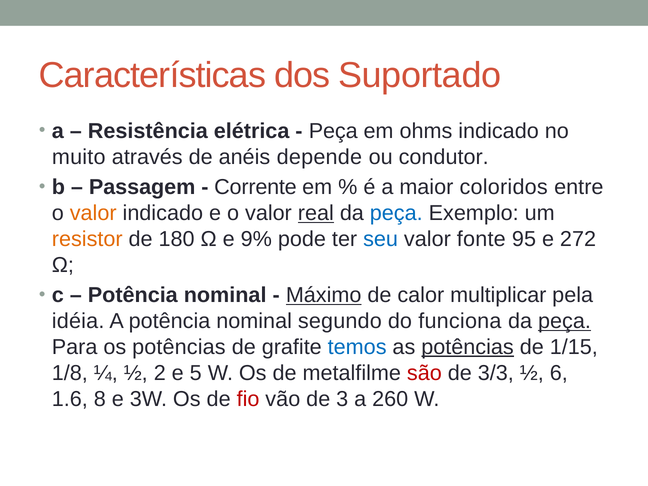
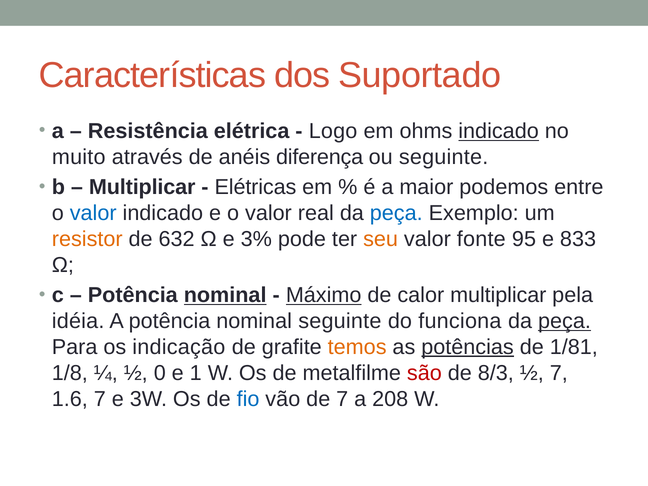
Peça at (333, 131): Peça -> Logo
indicado at (499, 131) underline: none -> present
depende: depende -> diferença
ou condutor: condutor -> seguinte
Passagem at (142, 187): Passagem -> Multiplicar
Corrente: Corrente -> Elétricas
coloridos: coloridos -> podemos
valor at (93, 213) colour: orange -> blue
real underline: present -> none
180: 180 -> 632
9%: 9% -> 3%
seu colour: blue -> orange
272: 272 -> 833
nominal at (225, 295) underline: none -> present
nominal segundo: segundo -> seguinte
os potências: potências -> indicação
temos colour: blue -> orange
1/15: 1/15 -> 1/81
2: 2 -> 0
5: 5 -> 1
3/3: 3/3 -> 8/3
½ 6: 6 -> 7
1.6 8: 8 -> 7
fio colour: red -> blue
de 3: 3 -> 7
260: 260 -> 208
